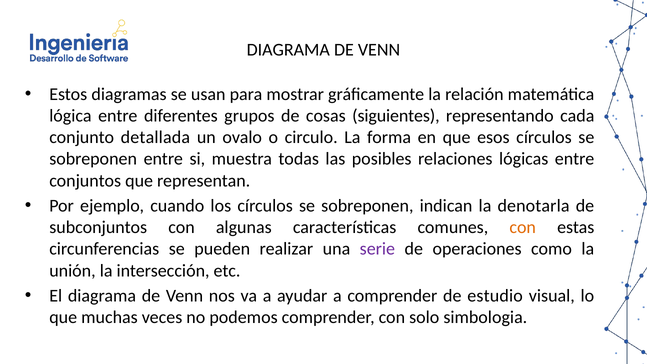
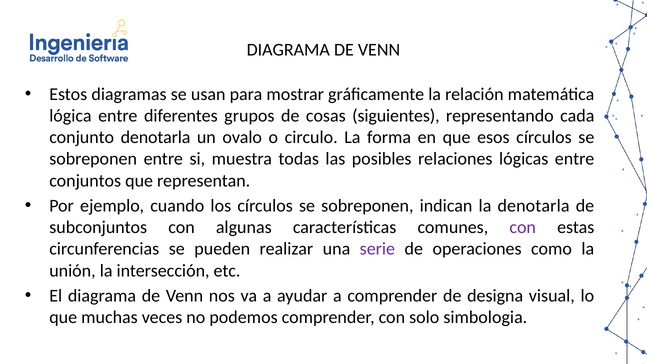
conjunto detallada: detallada -> denotarla
con at (523, 227) colour: orange -> purple
estudio: estudio -> designa
